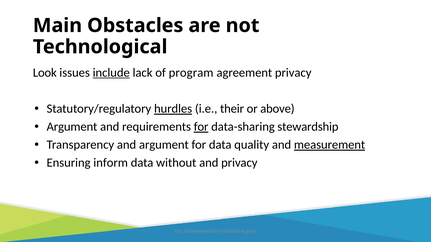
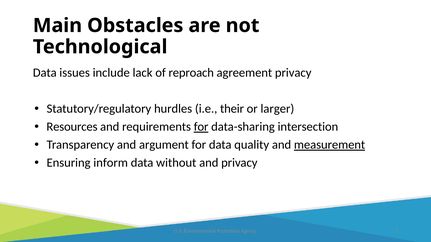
Look at (45, 73): Look -> Data
include underline: present -> none
program: program -> reproach
hurdles underline: present -> none
above: above -> larger
Argument at (72, 127): Argument -> Resources
stewardship: stewardship -> intersection
